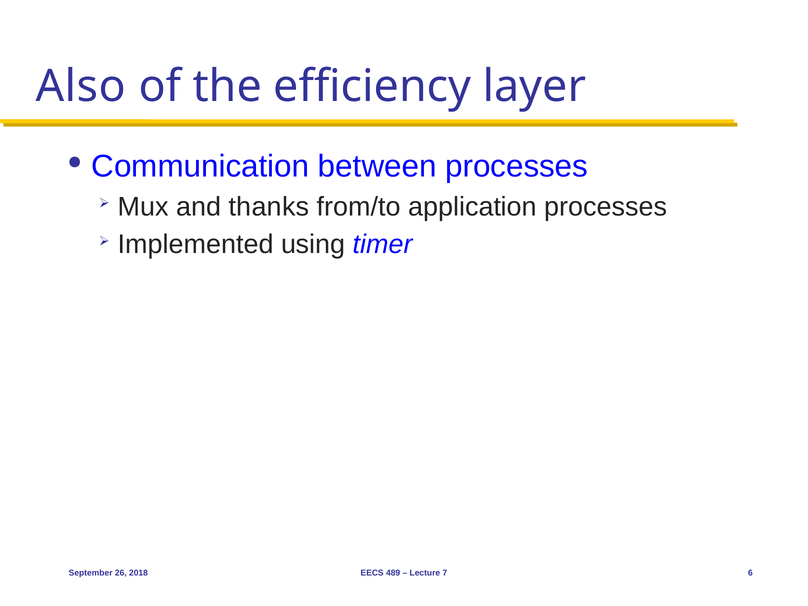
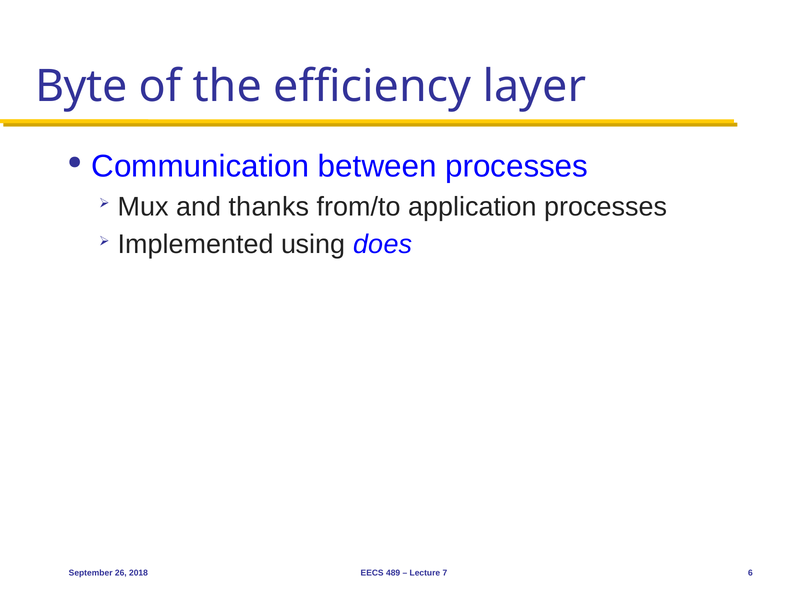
Also: Also -> Byte
timer: timer -> does
